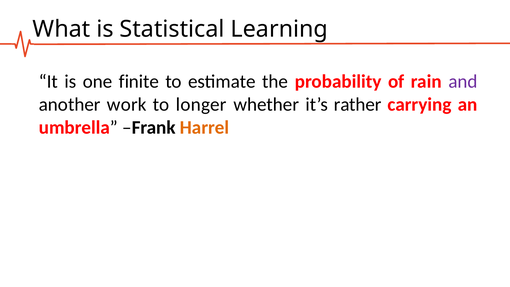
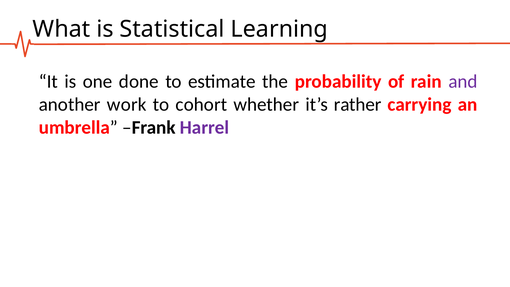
finite: finite -> done
longer: longer -> cohort
Harrel colour: orange -> purple
